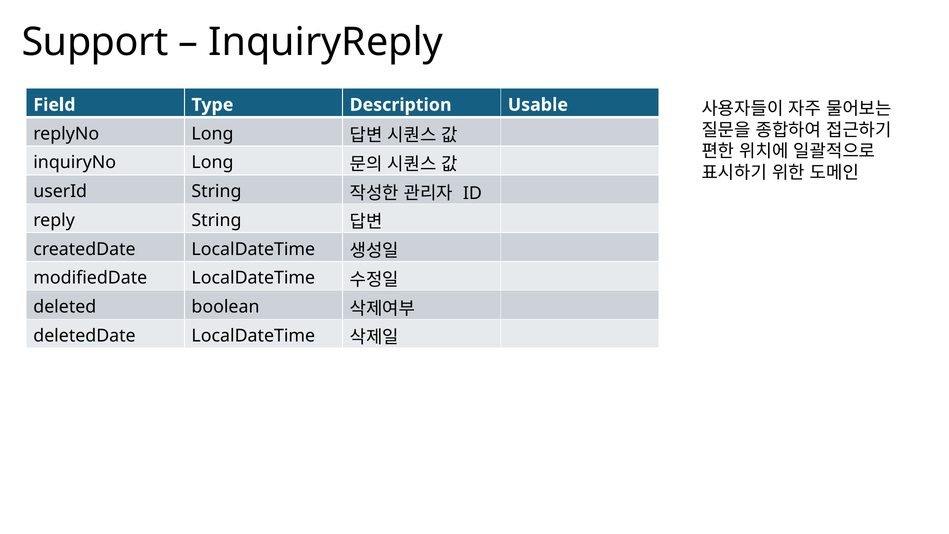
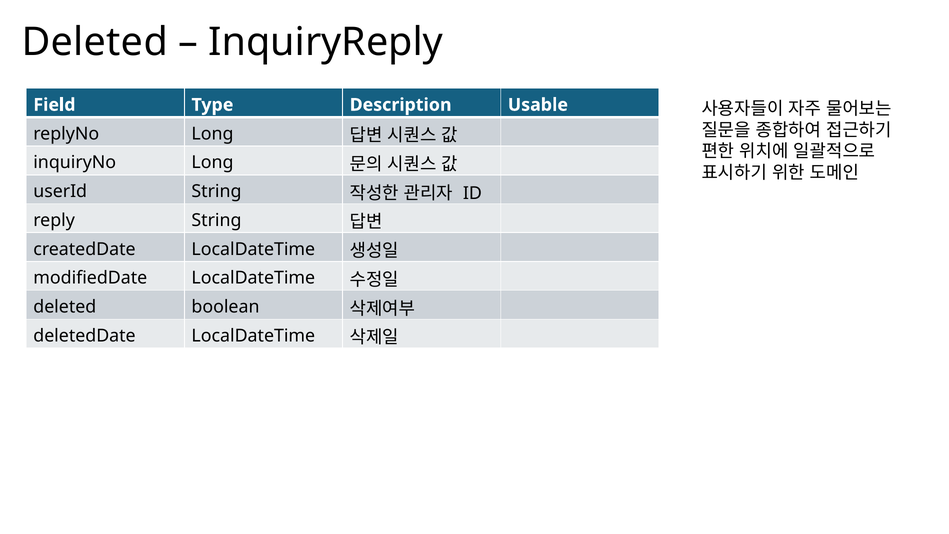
Support at (95, 42): Support -> Deleted
